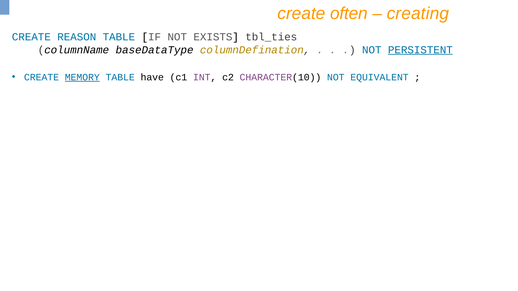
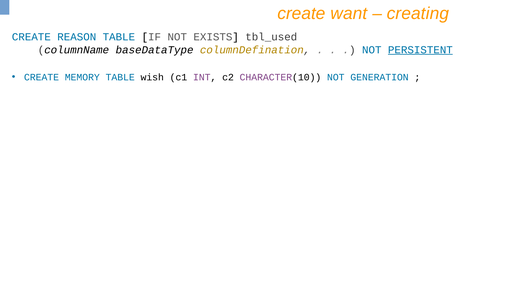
often: often -> want
tbl_ties: tbl_ties -> tbl_used
MEMORY underline: present -> none
have: have -> wish
EQUIVALENT: EQUIVALENT -> GENERATION
